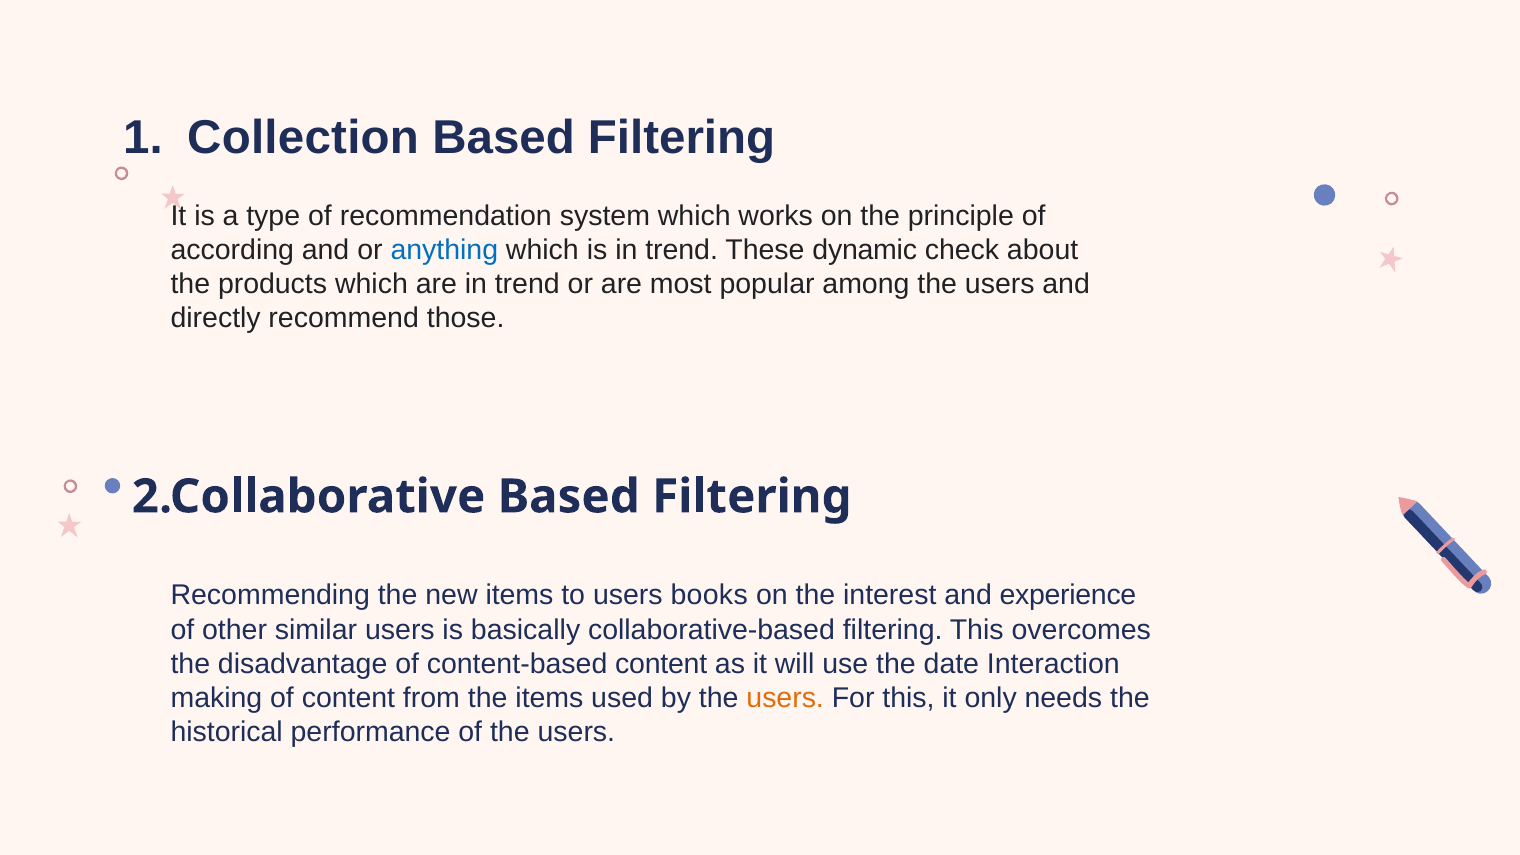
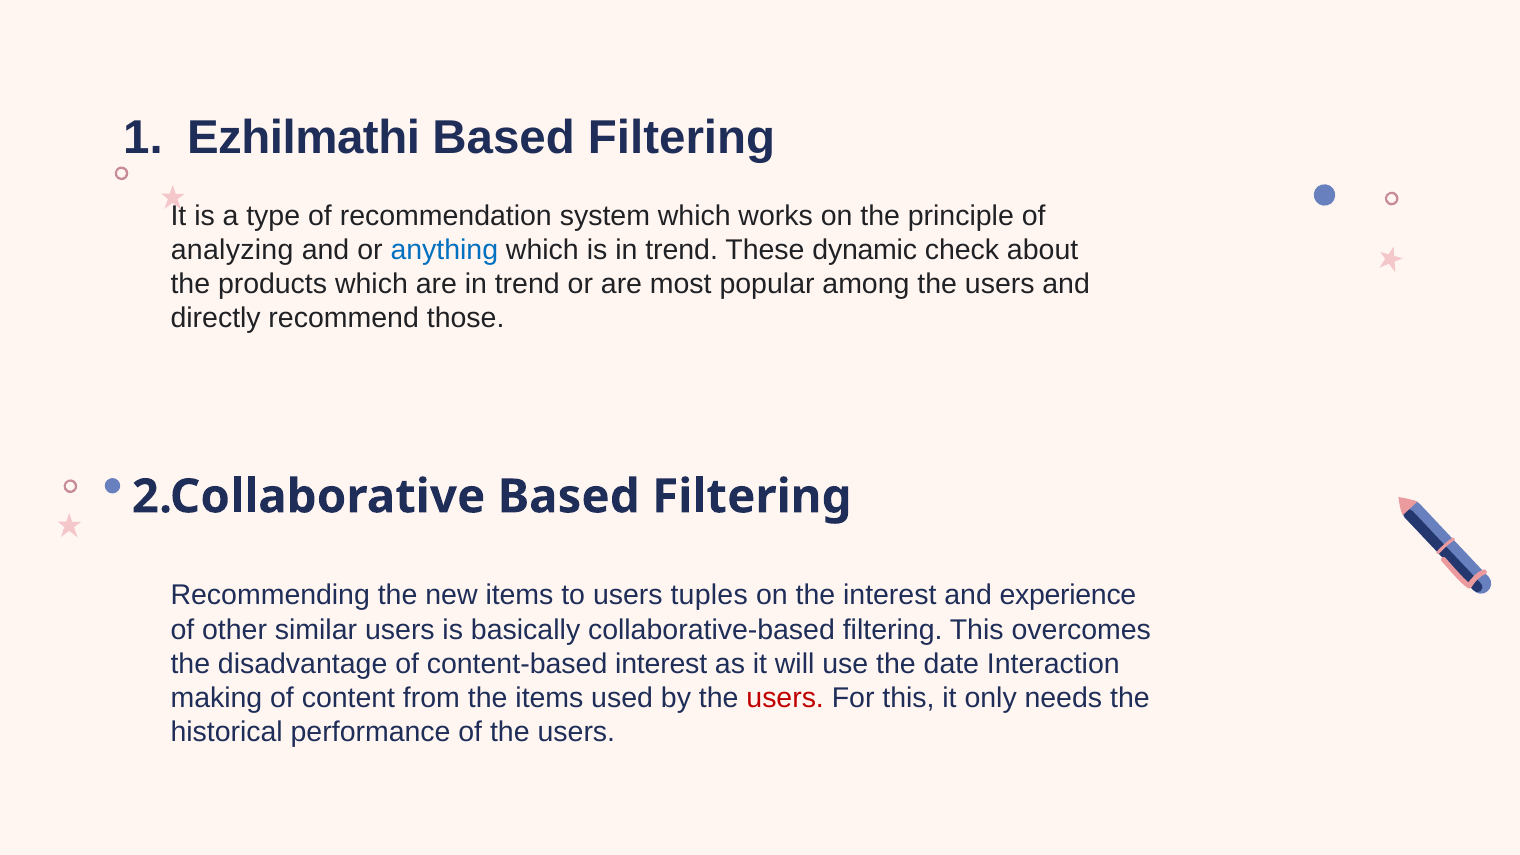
Collection: Collection -> Ezhilmathi
according: according -> analyzing
books: books -> tuples
content-based content: content -> interest
users at (785, 698) colour: orange -> red
